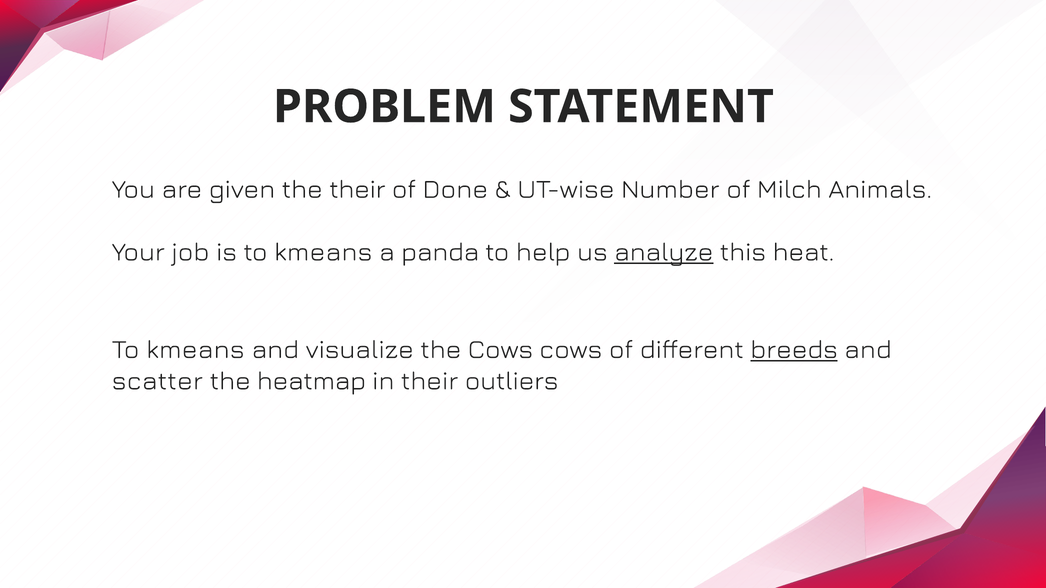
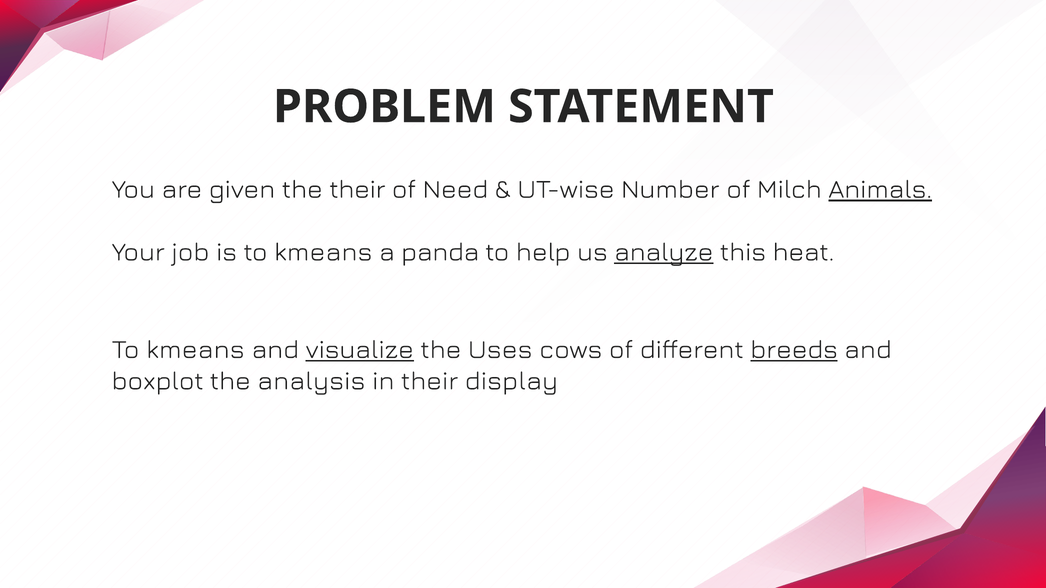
Done: Done -> Need
Animals underline: none -> present
visualize underline: none -> present
the Cows: Cows -> Uses
scatter: scatter -> boxplot
heatmap: heatmap -> analysis
outliers: outliers -> display
